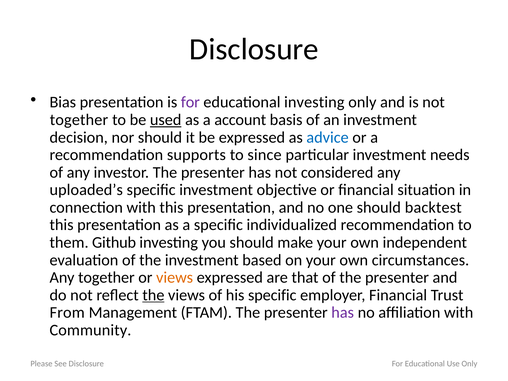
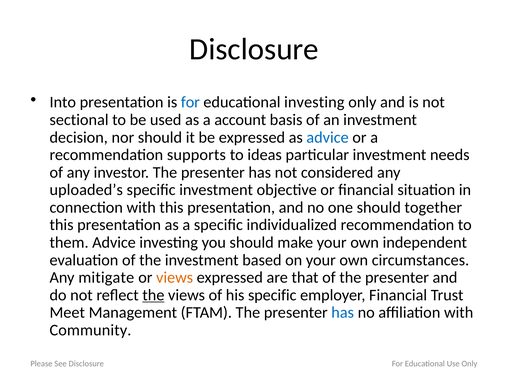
Bias: Bias -> Into
for at (190, 102) colour: purple -> blue
together at (79, 120): together -> sectional
used underline: present -> none
since: since -> ideas
backtest: backtest -> together
them Github: Github -> Advice
Any together: together -> mitigate
From: From -> Meet
has at (343, 313) colour: purple -> blue
